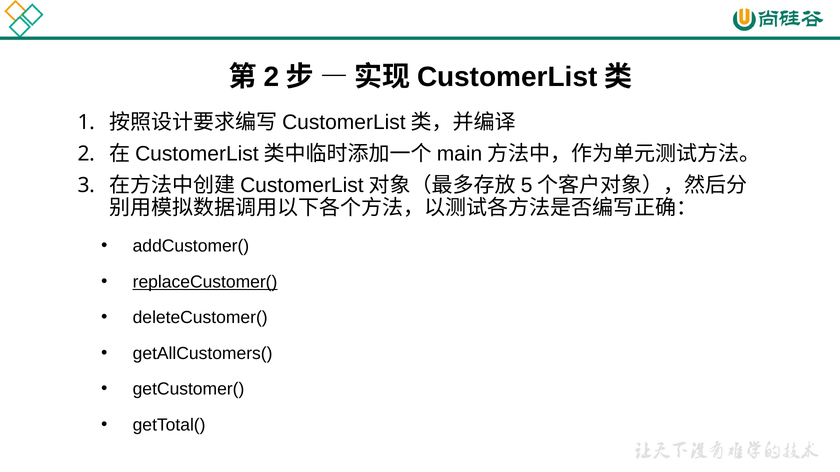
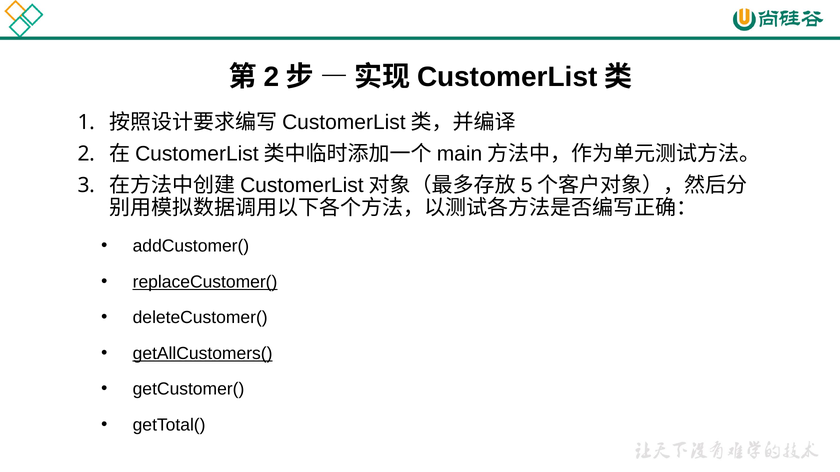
getAllCustomers( underline: none -> present
